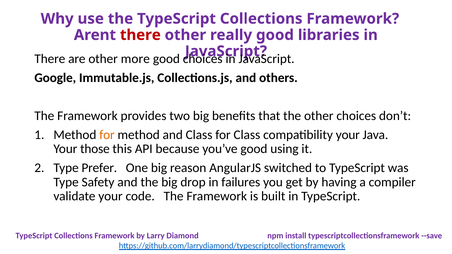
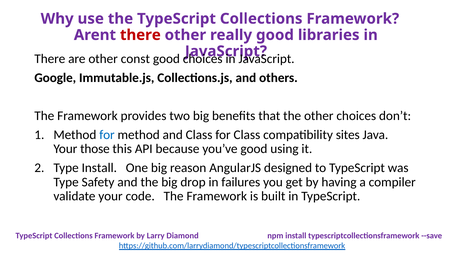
more: more -> const
for at (107, 135) colour: orange -> blue
compatibility your: your -> sites
Type Prefer: Prefer -> Install
switched: switched -> designed
